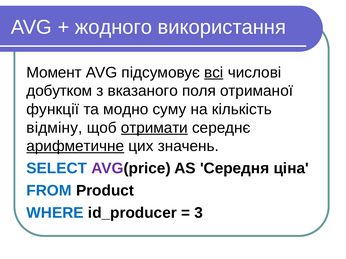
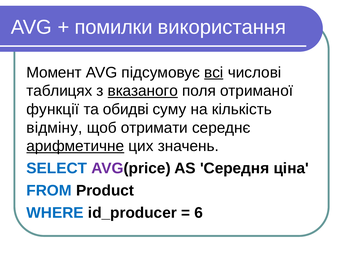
жодного: жодного -> помилки
добутком: добутком -> таблицях
вказаного underline: none -> present
модно: модно -> обидві
отримати underline: present -> none
3: 3 -> 6
